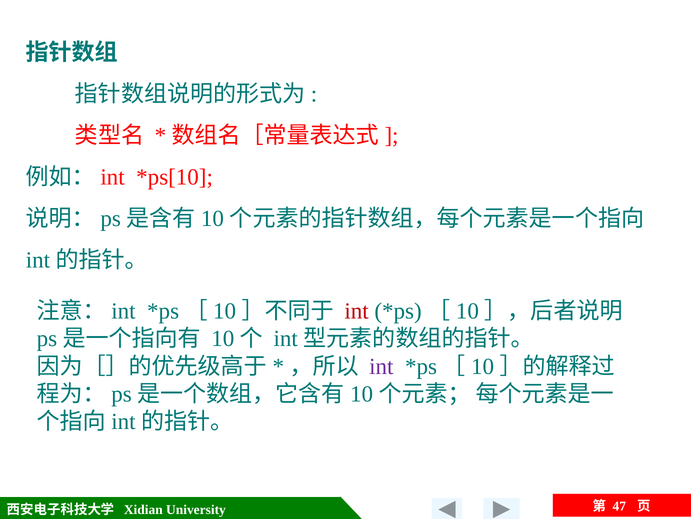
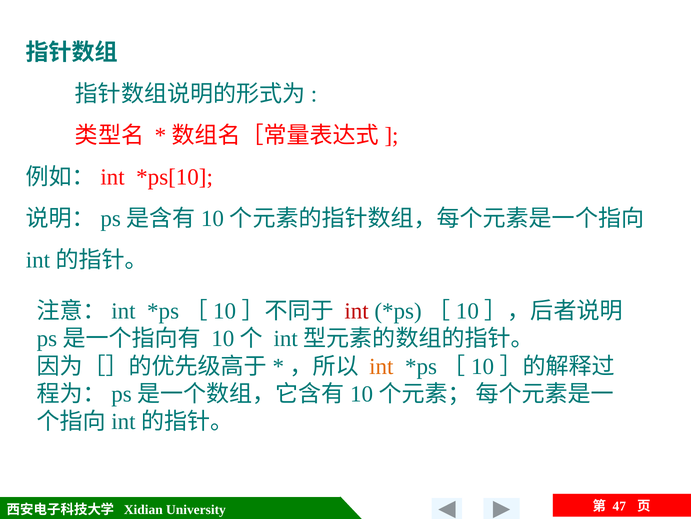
int at (381, 366) colour: purple -> orange
